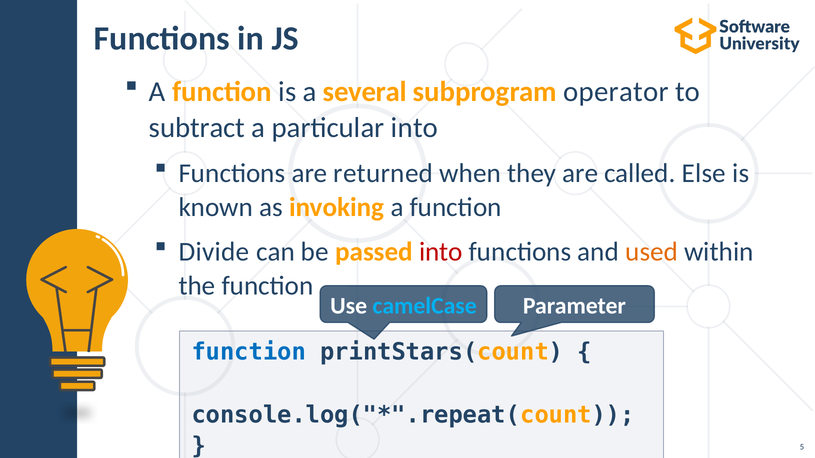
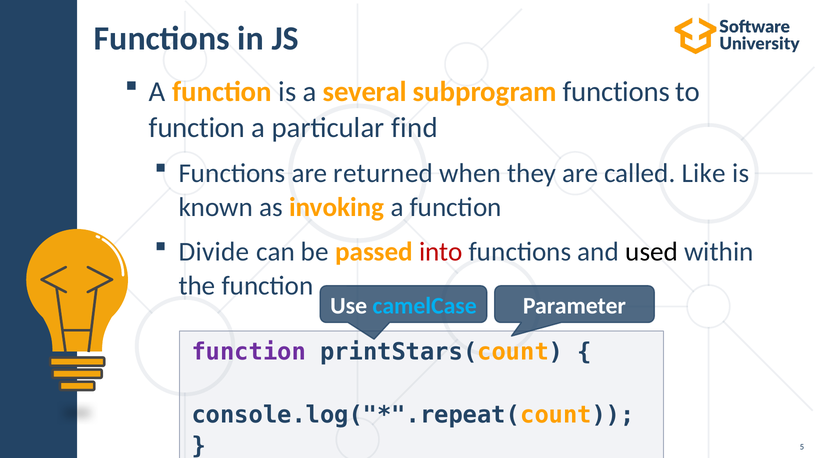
subprogram operator: operator -> functions
subtract at (197, 128): subtract -> function
particular into: into -> find
Else: Else -> Like
used colour: orange -> black
function at (249, 352) colour: blue -> purple
